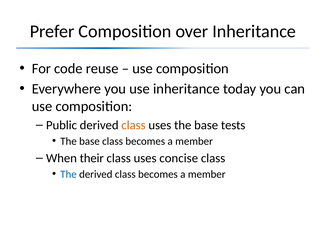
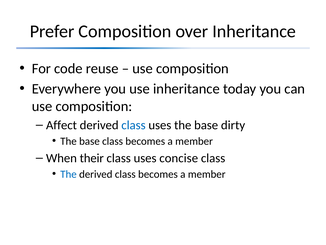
Public: Public -> Affect
class at (133, 125) colour: orange -> blue
tests: tests -> dirty
